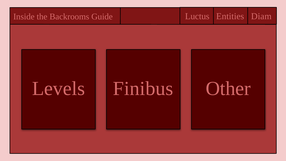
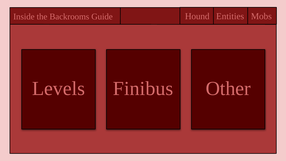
Luctus: Luctus -> Hound
Diam: Diam -> Mobs
